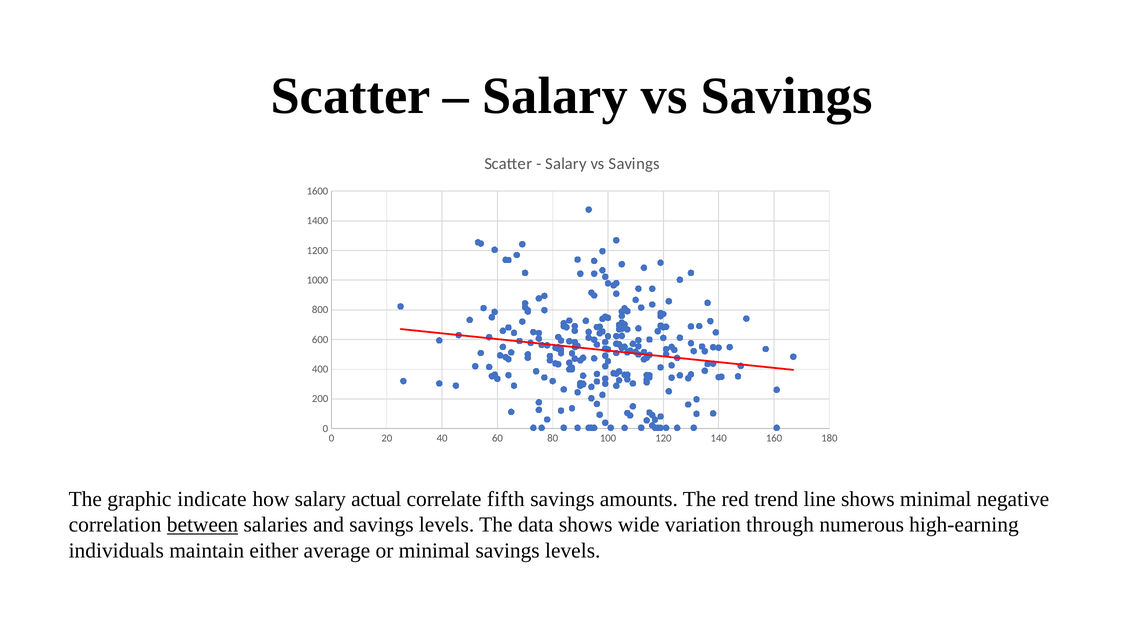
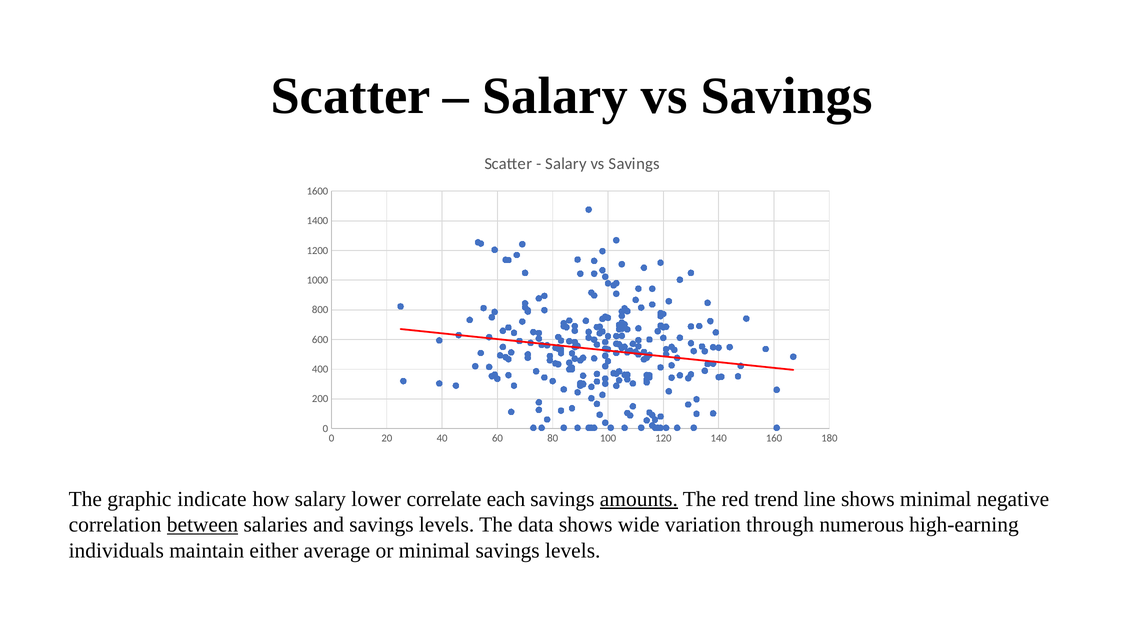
actual: actual -> lower
fifth: fifth -> each
amounts underline: none -> present
